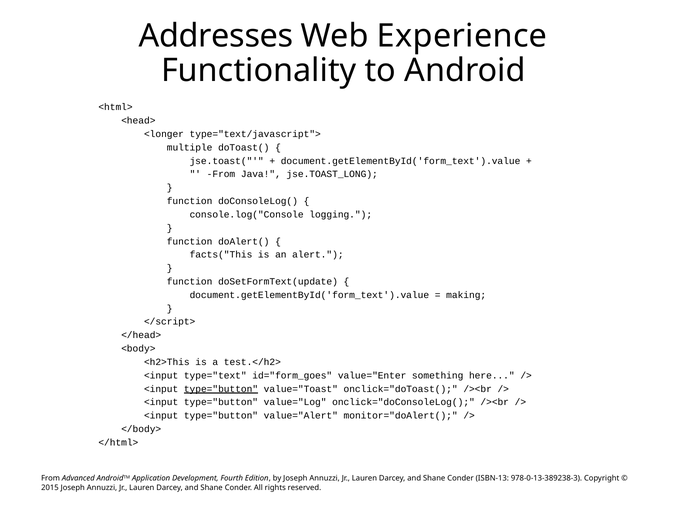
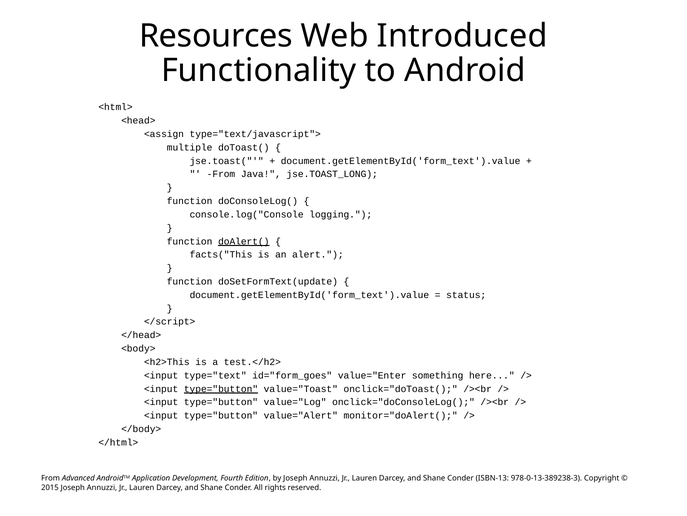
Addresses: Addresses -> Resources
Experience: Experience -> Introduced
<longer: <longer -> <assign
doAlert( underline: none -> present
making: making -> status
